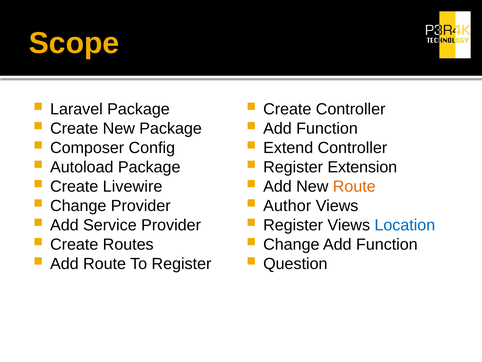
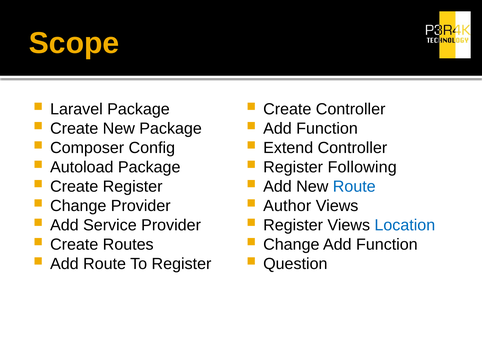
Extension: Extension -> Following
Create Livewire: Livewire -> Register
Route at (354, 186) colour: orange -> blue
